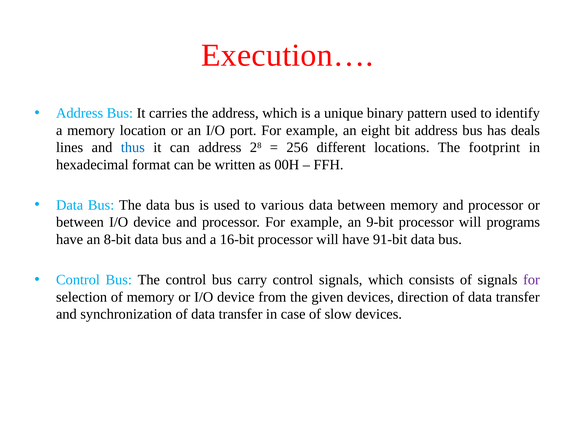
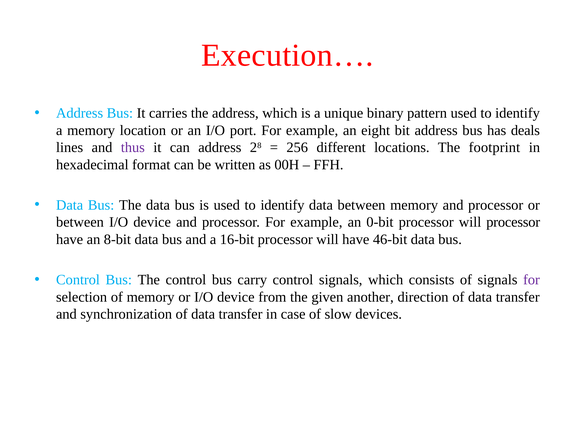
thus colour: blue -> purple
is used to various: various -> identify
9-bit: 9-bit -> 0-bit
will programs: programs -> processor
91-bit: 91-bit -> 46-bit
given devices: devices -> another
